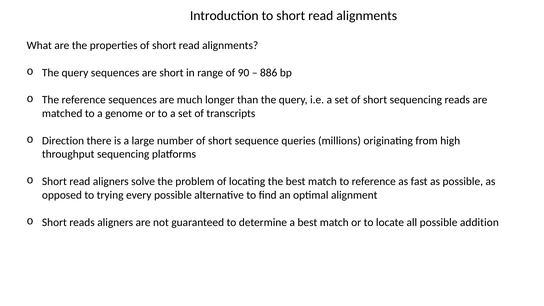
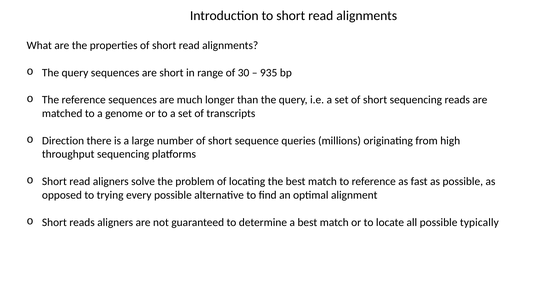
90: 90 -> 30
886: 886 -> 935
addition: addition -> typically
